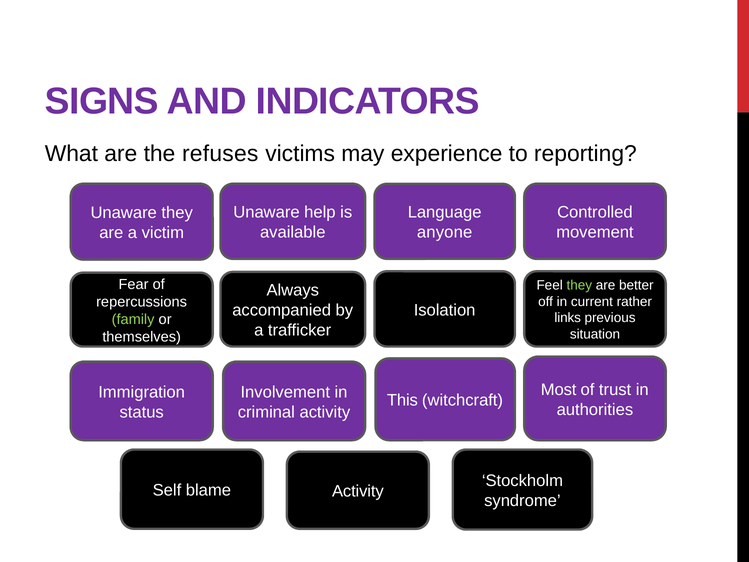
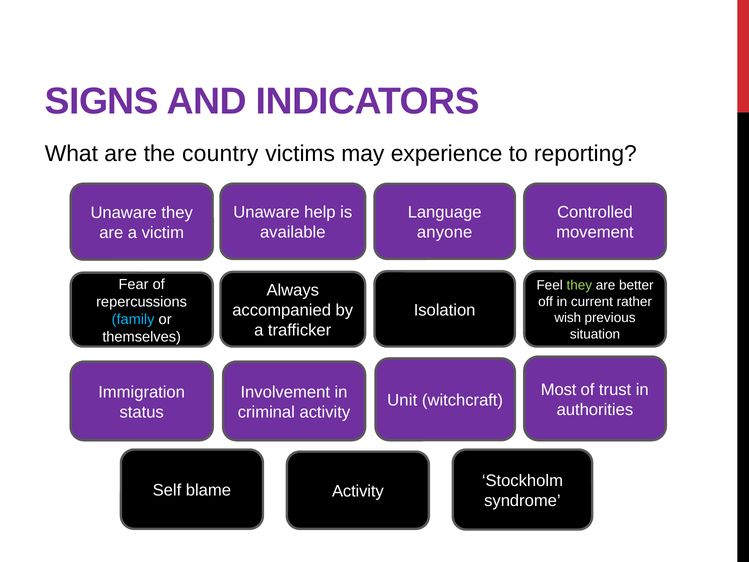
refuses: refuses -> country
links: links -> wish
family colour: light green -> light blue
This: This -> Unit
